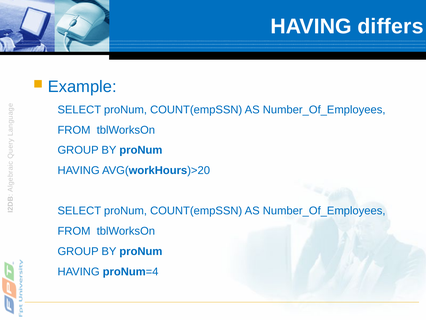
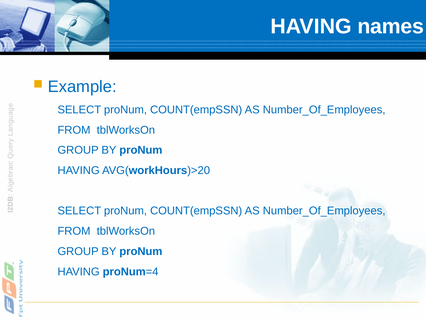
differs: differs -> names
